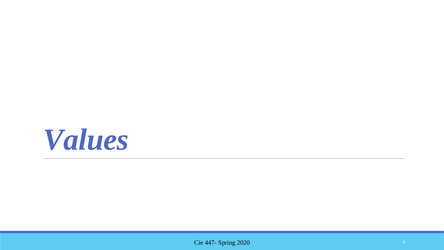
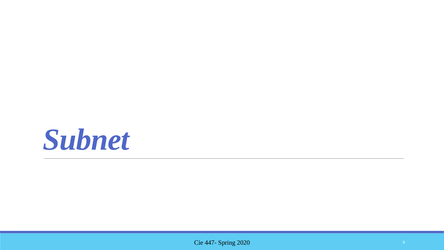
Values: Values -> Subnet
